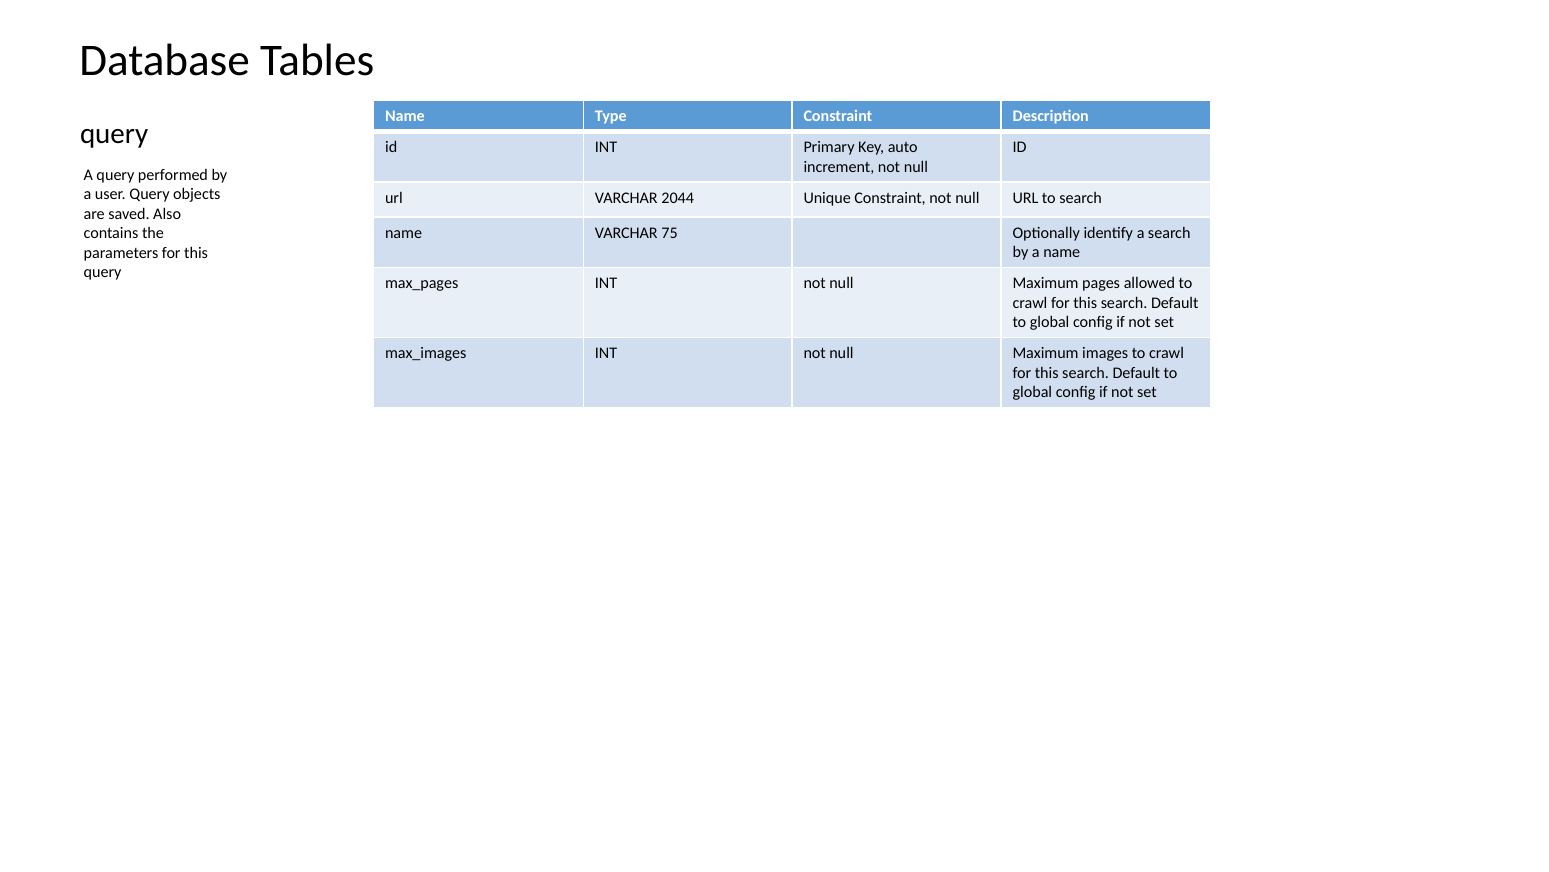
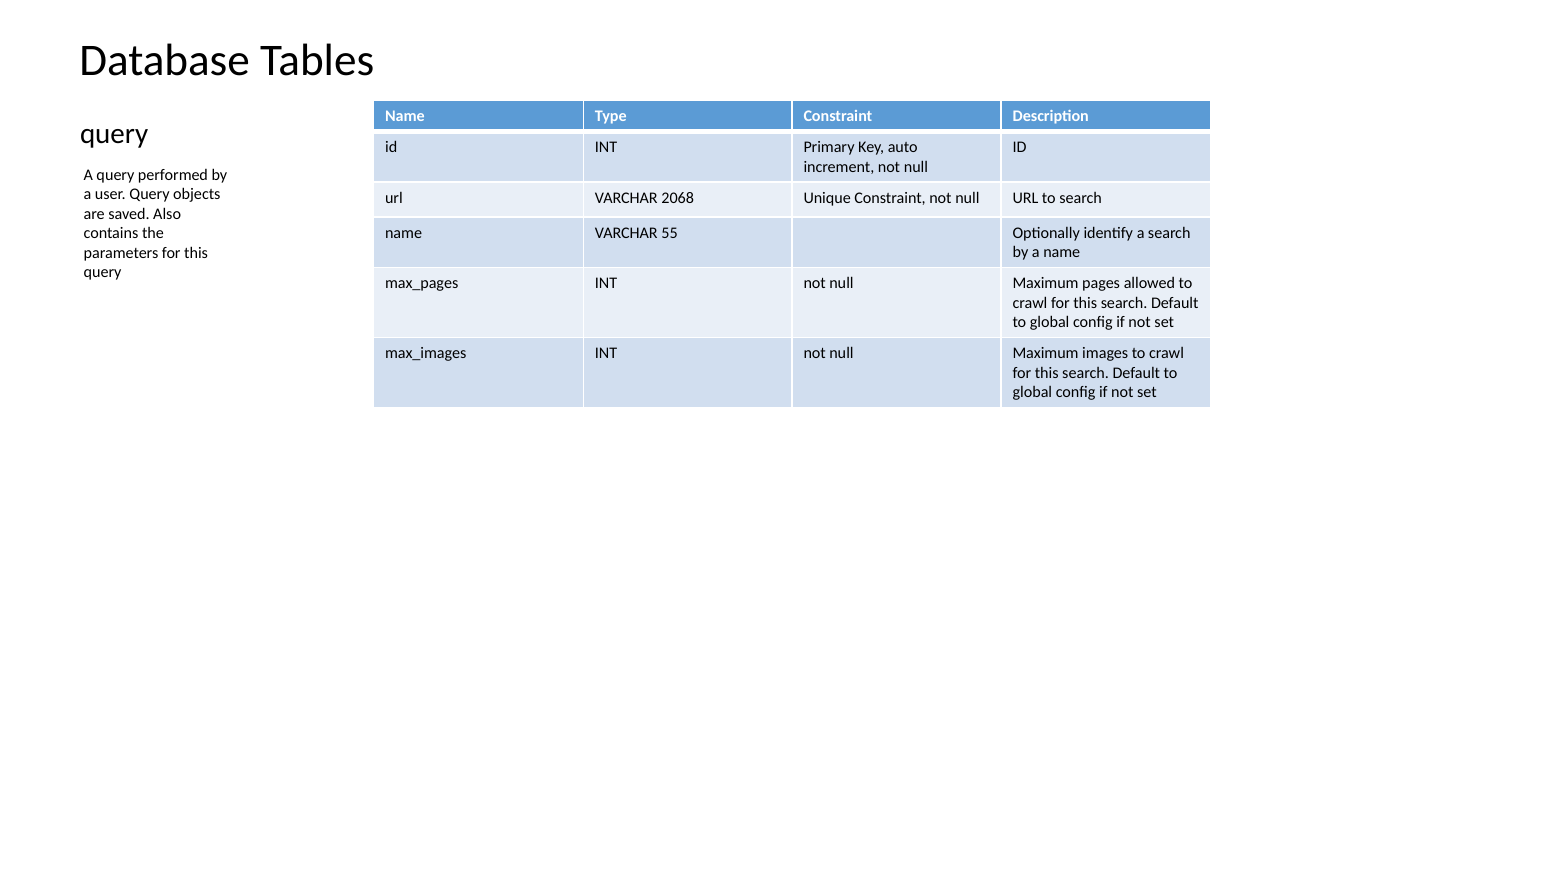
2044: 2044 -> 2068
75: 75 -> 55
